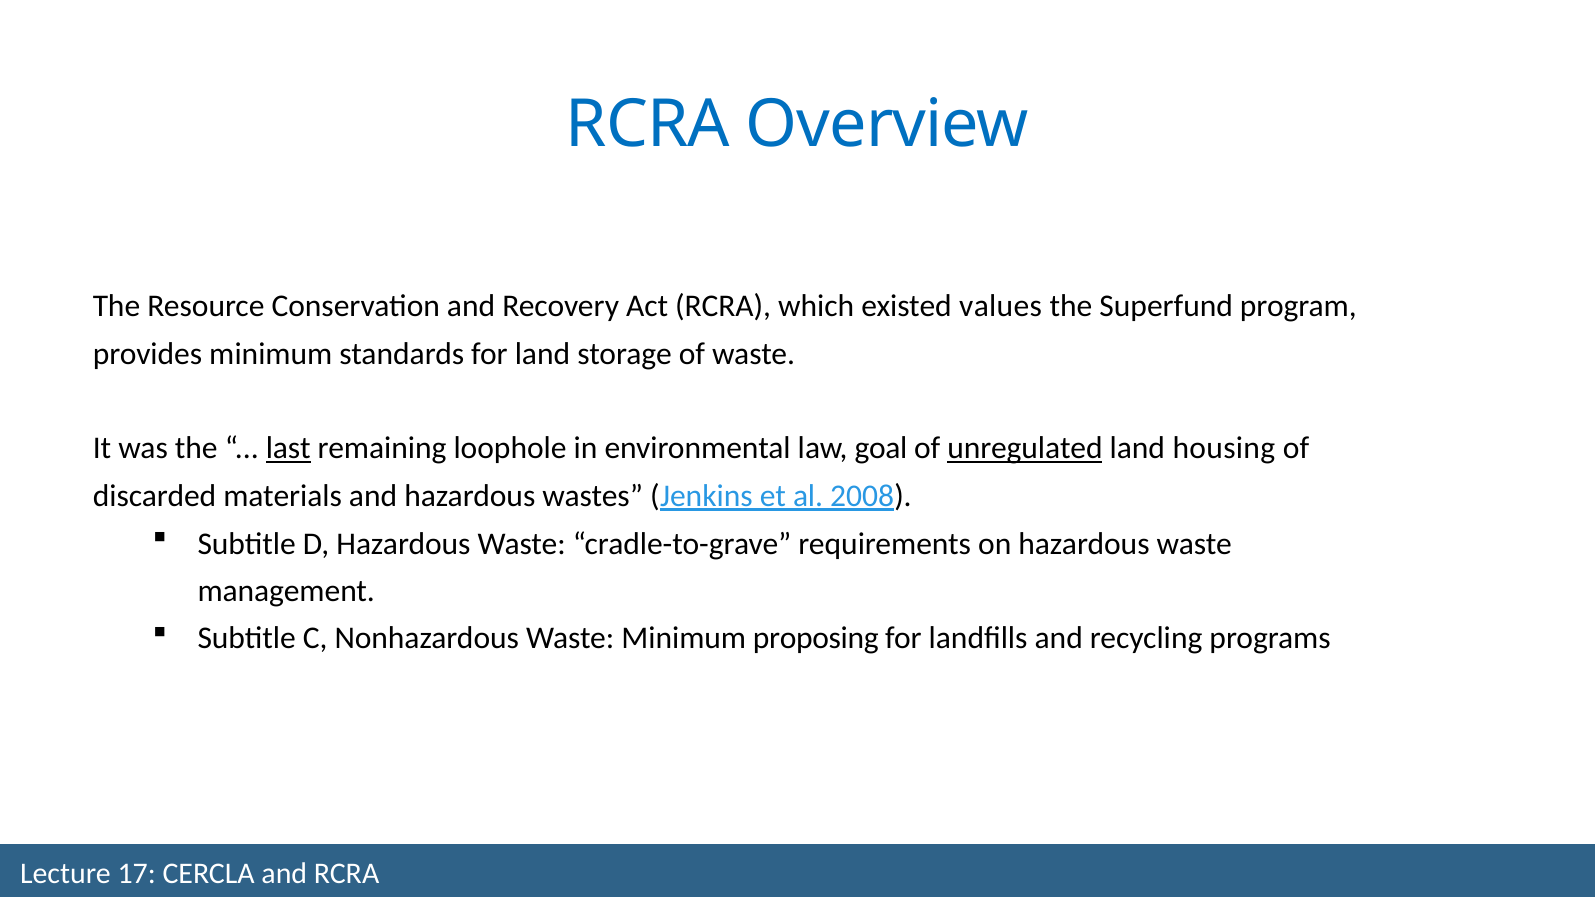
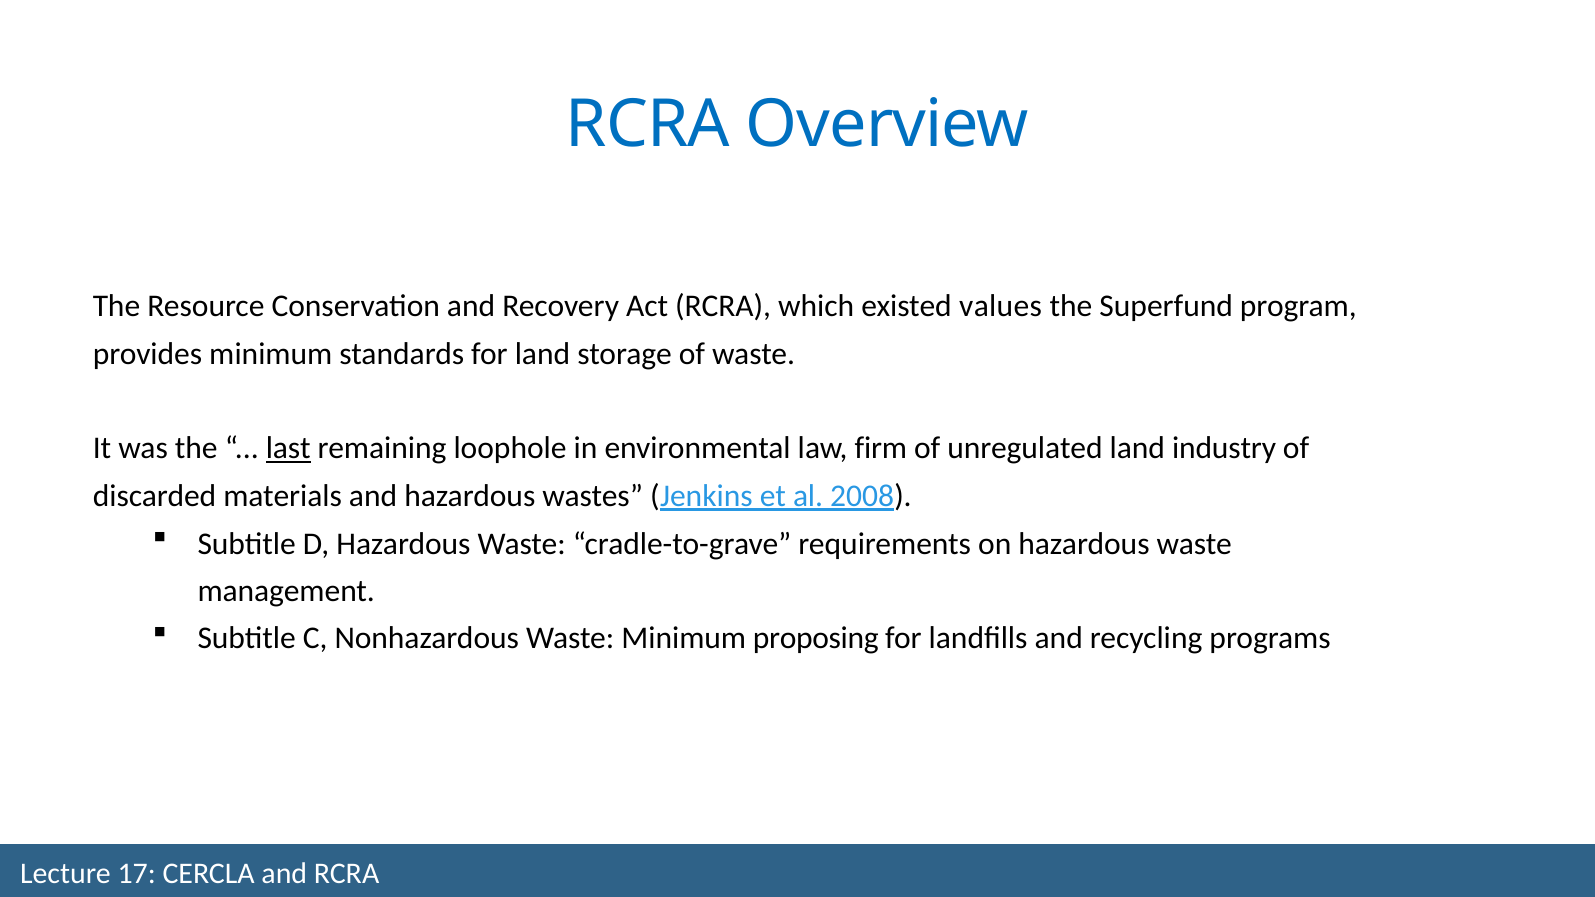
goal: goal -> firm
unregulated underline: present -> none
housing: housing -> industry
